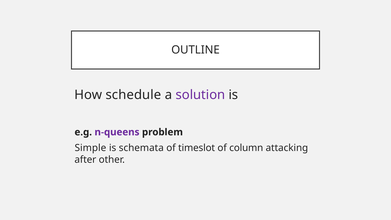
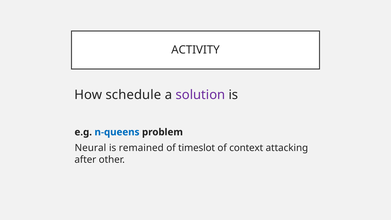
OUTLINE: OUTLINE -> ACTIVITY
n-queens colour: purple -> blue
Simple: Simple -> Neural
schemata: schemata -> remained
column: column -> context
